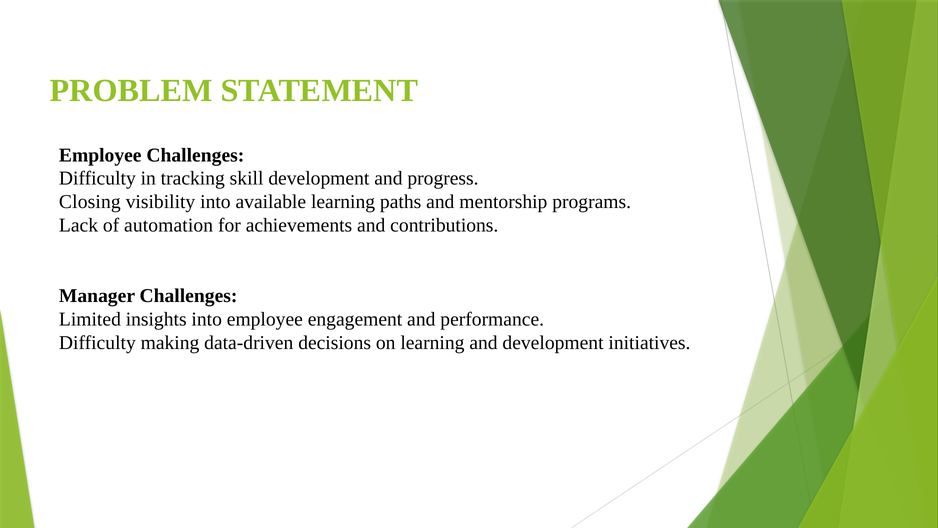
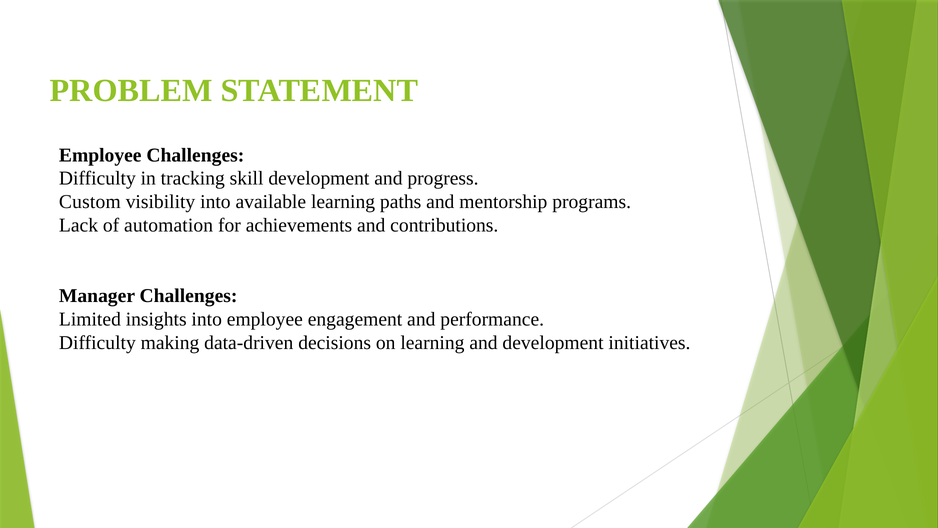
Closing: Closing -> Custom
